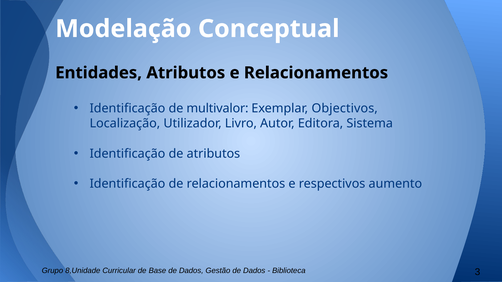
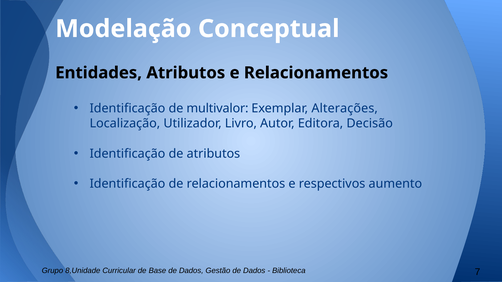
Objectivos: Objectivos -> Alterações
Sistema: Sistema -> Decisão
3: 3 -> 7
